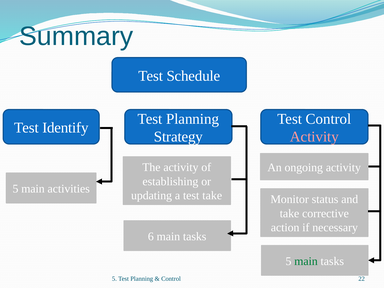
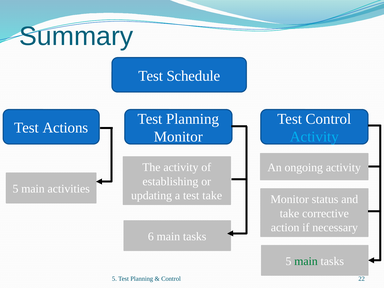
Identify: Identify -> Actions
Strategy at (178, 137): Strategy -> Monitor
Activity at (314, 137) colour: pink -> light blue
